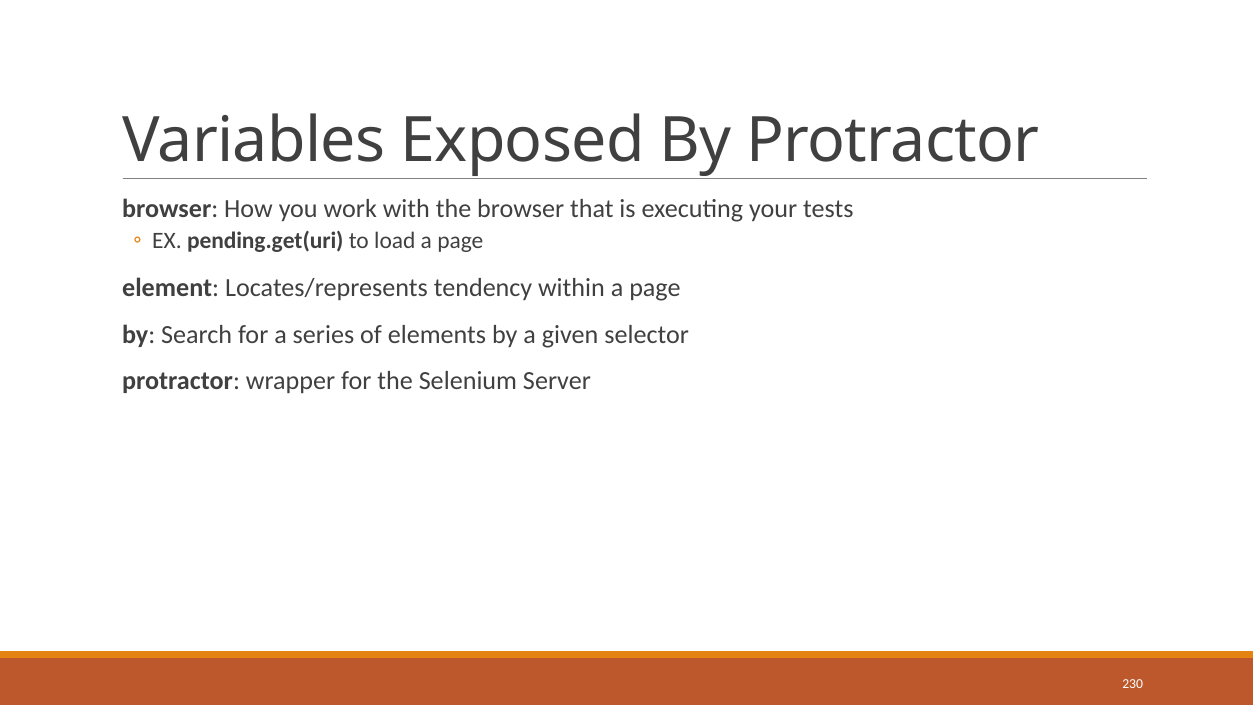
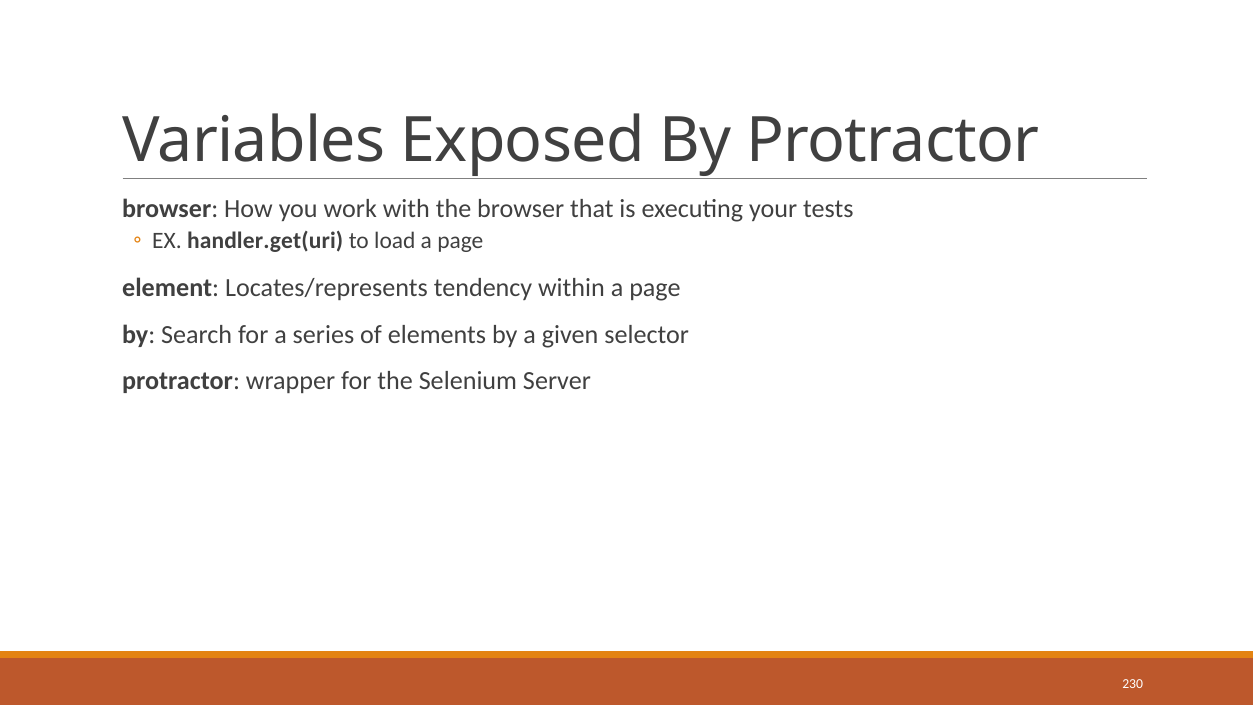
pending.get(uri: pending.get(uri -> handler.get(uri
